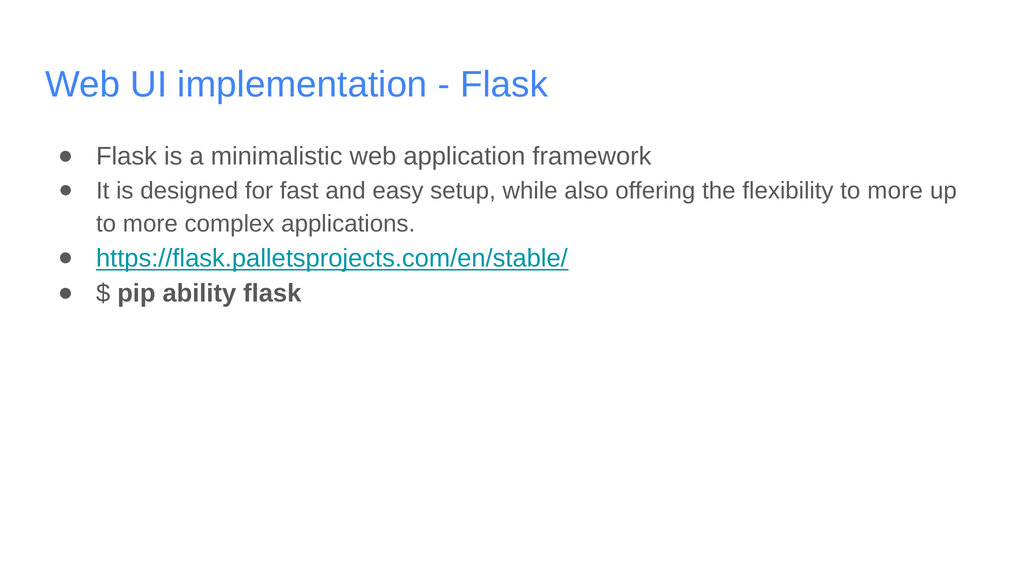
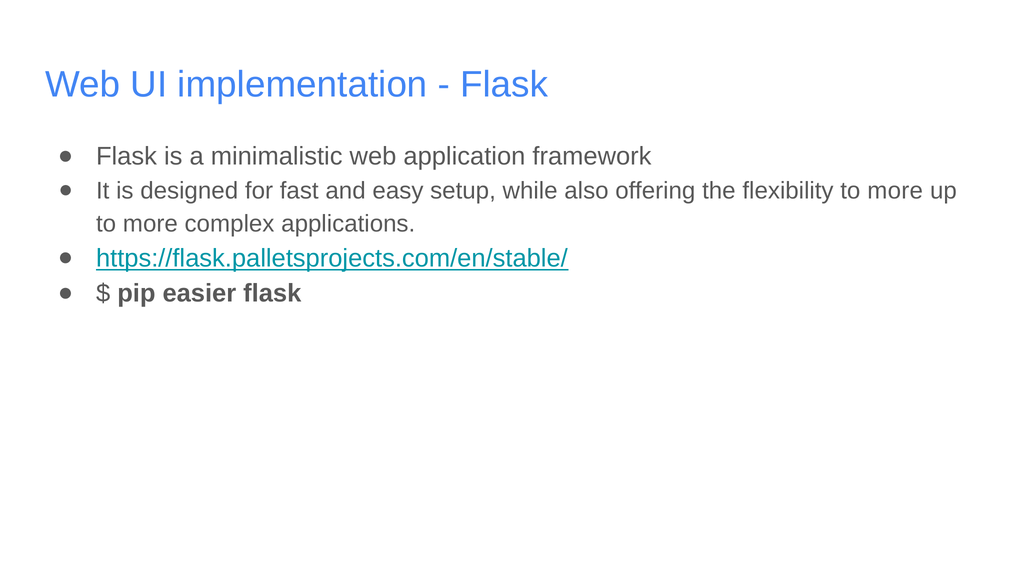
ability: ability -> easier
